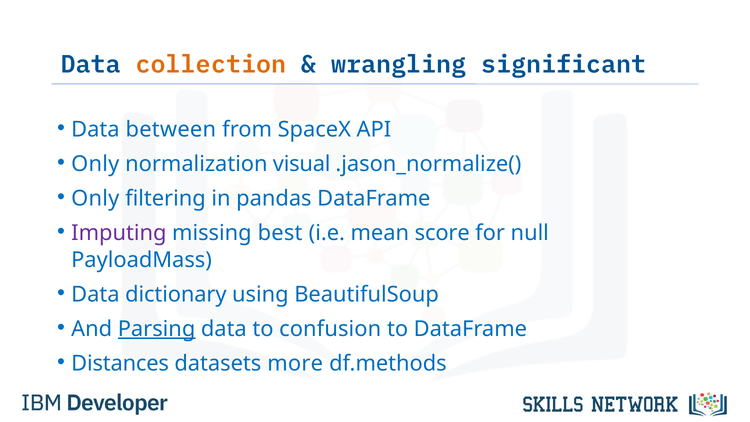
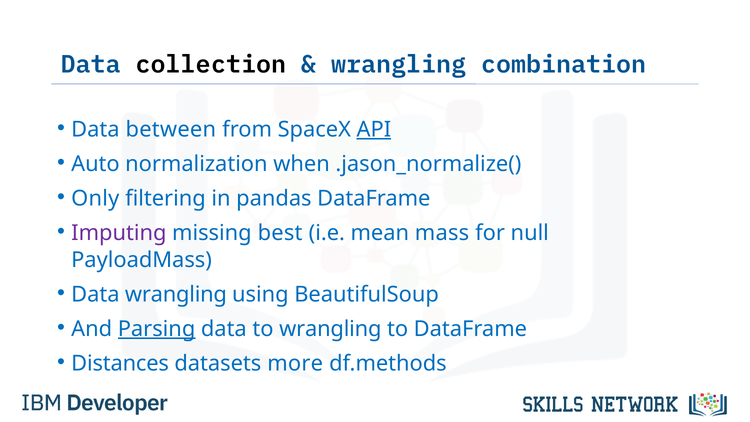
collection colour: orange -> black
significant: significant -> combination
API underline: none -> present
Only at (95, 164): Only -> Auto
visual: visual -> when
score: score -> mass
Data dictionary: dictionary -> wrangling
to confusion: confusion -> wrangling
